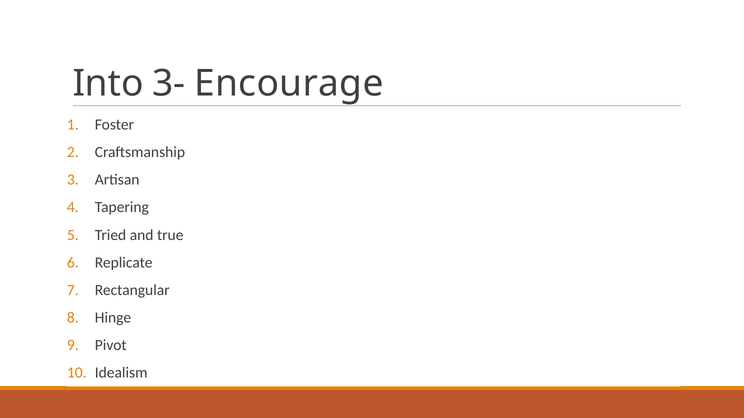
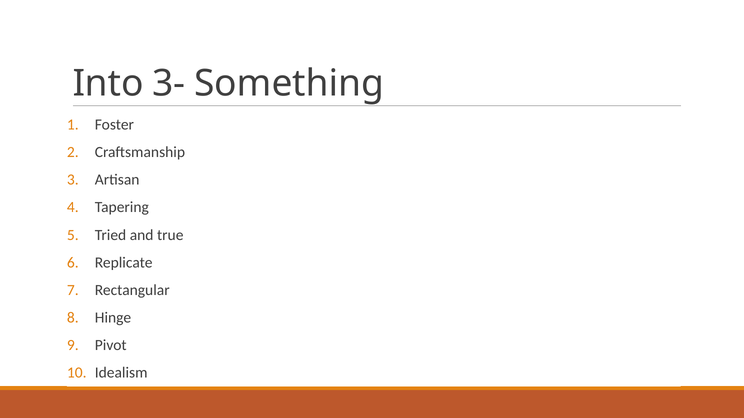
3- Encourage: Encourage -> Something
